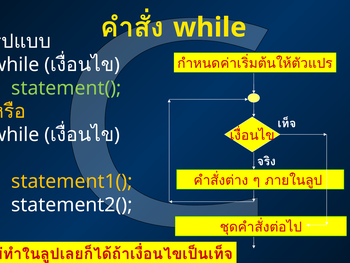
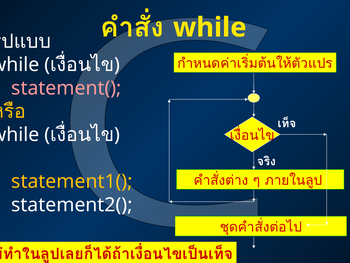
statement( colour: light green -> pink
